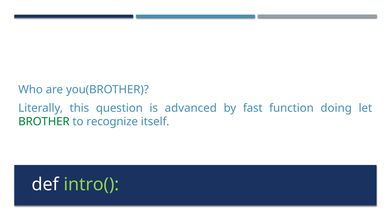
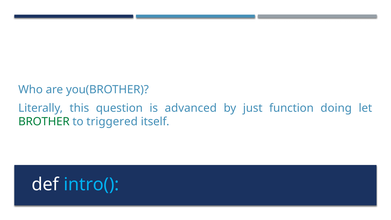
fast: fast -> just
recognize: recognize -> triggered
intro( colour: light green -> light blue
